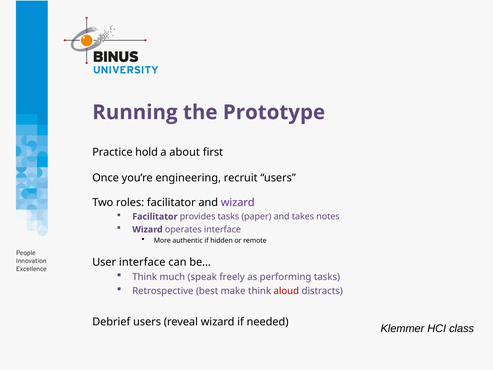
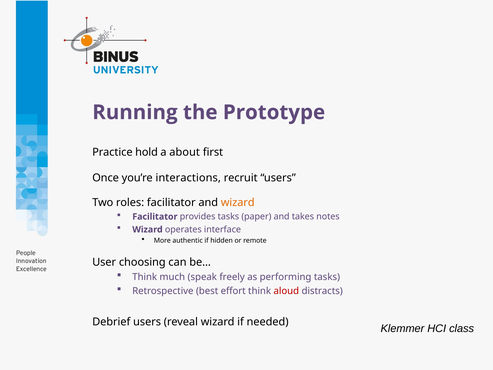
engineering: engineering -> interactions
wizard at (238, 203) colour: purple -> orange
User interface: interface -> choosing
make: make -> effort
